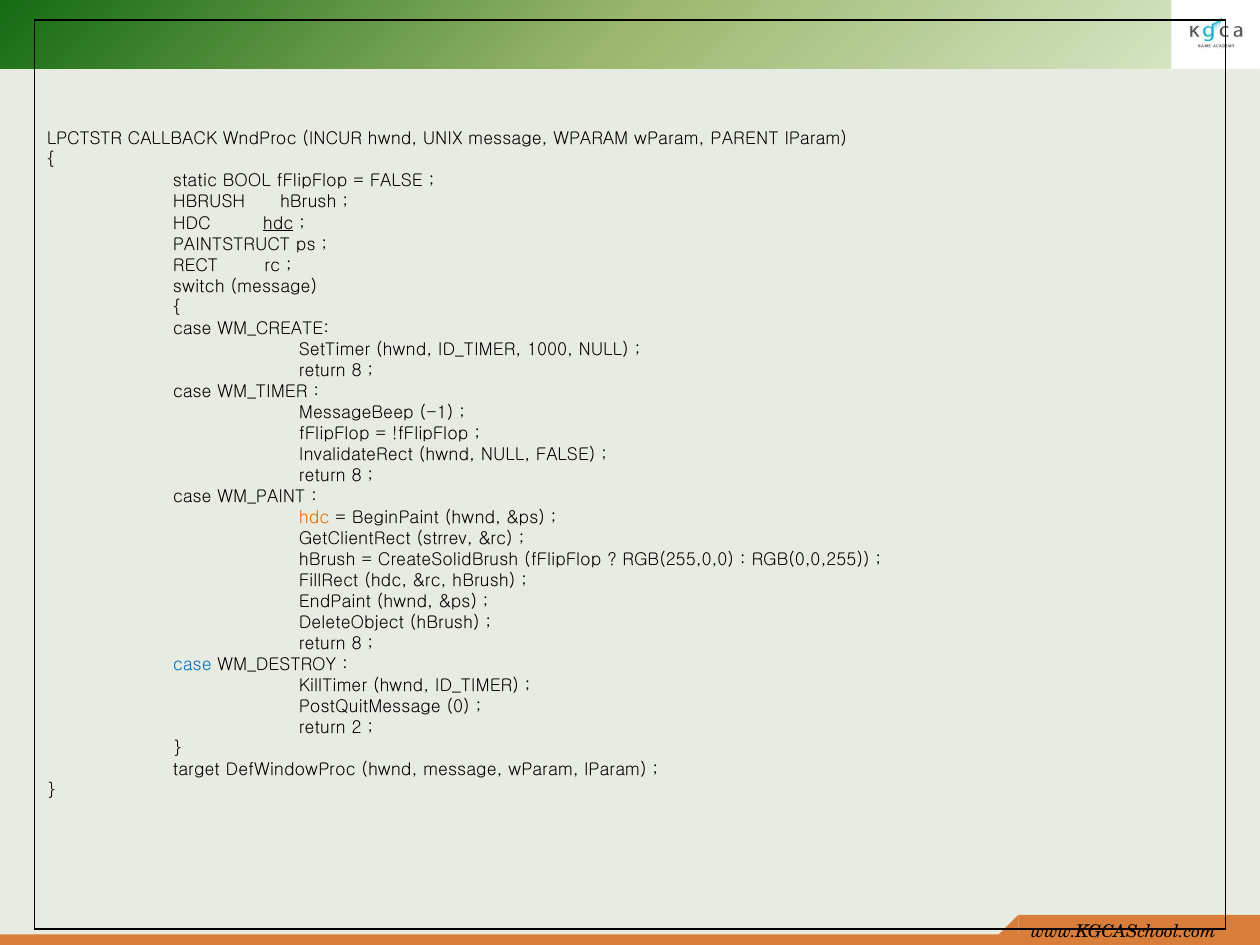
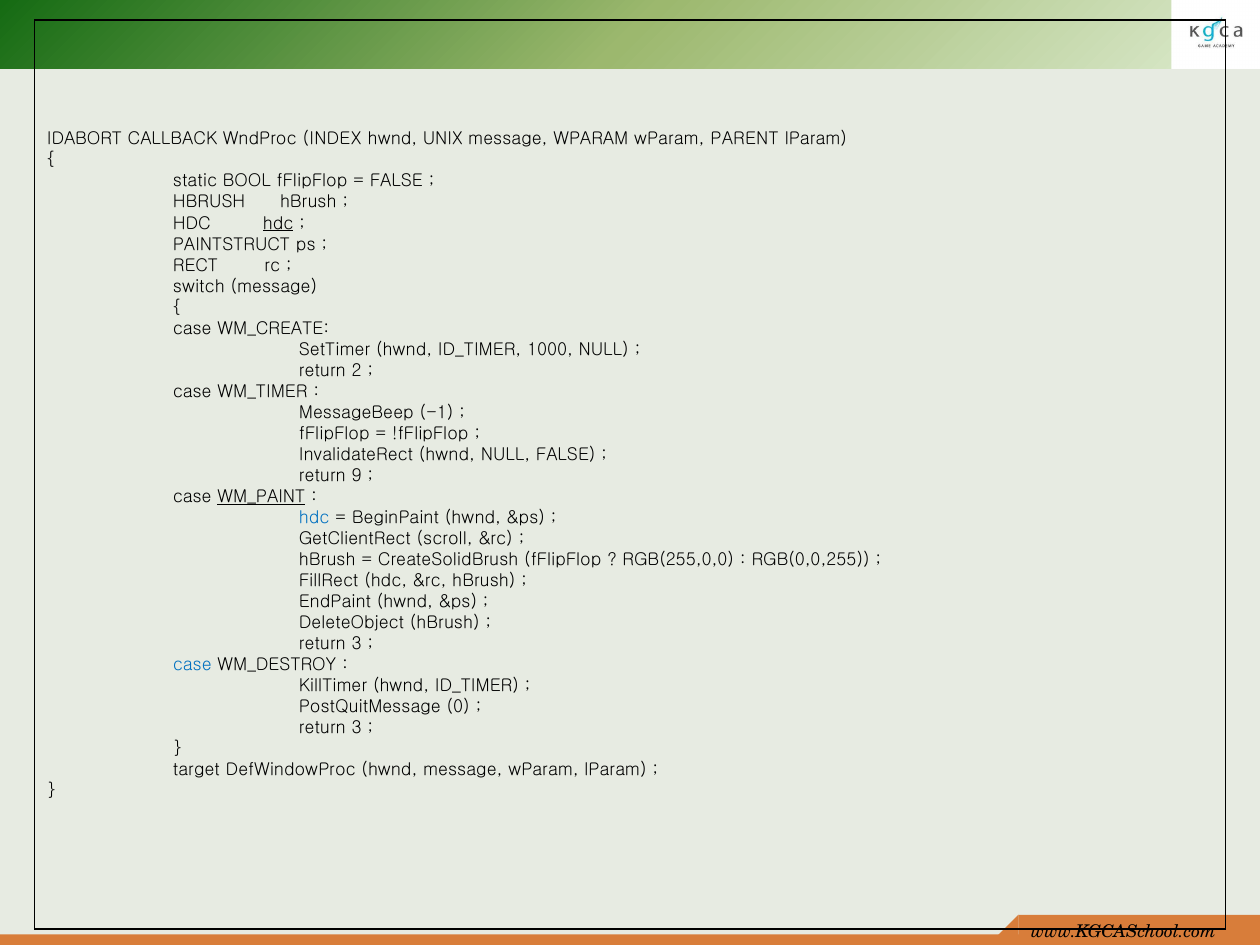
LPCTSTR: LPCTSTR -> IDABORT
INCUR: INCUR -> INDEX
8 at (357, 370): 8 -> 2
8 at (357, 476): 8 -> 9
WM_PAINT underline: none -> present
hdc at (314, 518) colour: orange -> blue
strrev: strrev -> scroll
8 at (357, 644): 8 -> 3
2 at (357, 728): 2 -> 3
